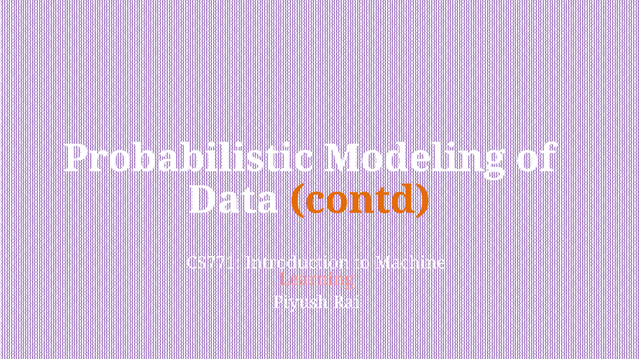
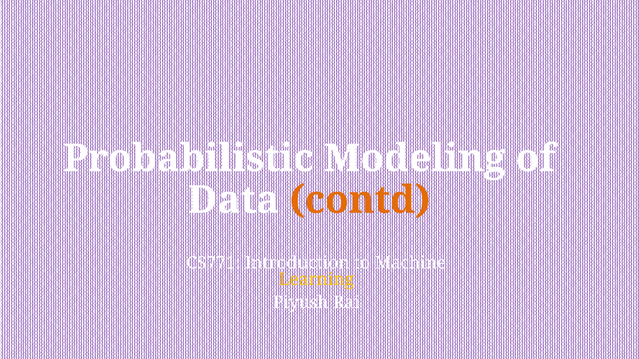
Learning colour: pink -> yellow
